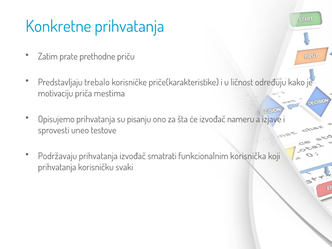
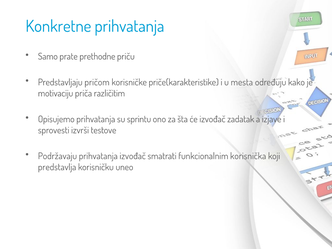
Zatim: Zatim -> Samo
trebalo: trebalo -> pričom
ličnost: ličnost -> mesta
mestima: mestima -> različitim
pisanju: pisanju -> sprintu
nameru: nameru -> zadatak
uneo: uneo -> izvrši
prihvatanja at (57, 167): prihvatanja -> predstavlja
svaki: svaki -> uneo
